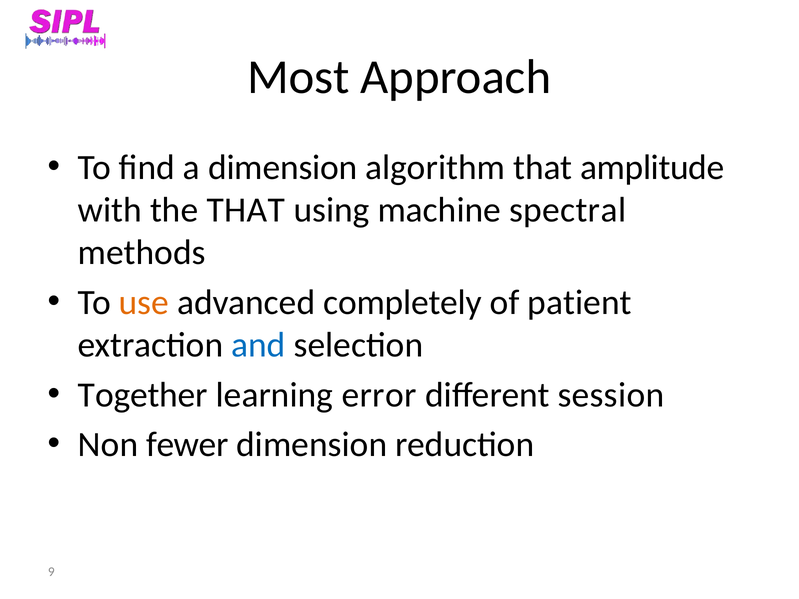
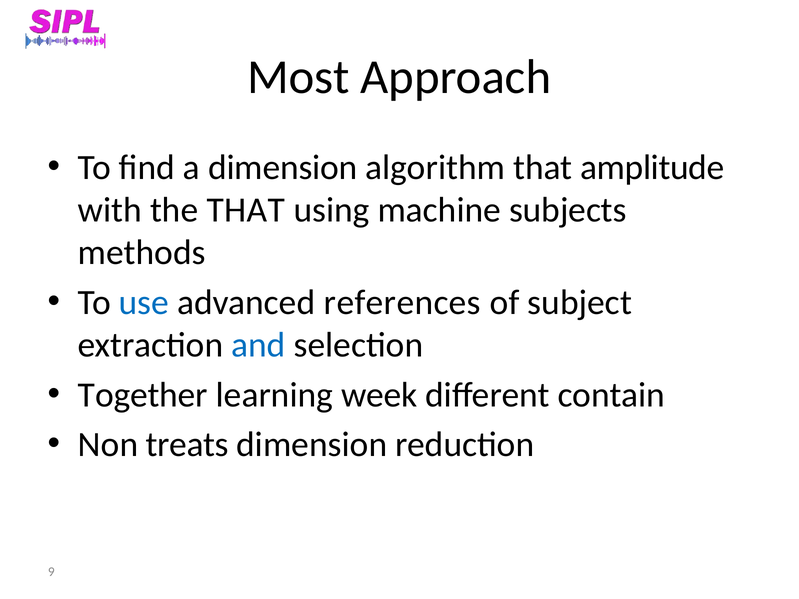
spectral: spectral -> subjects
use colour: orange -> blue
completely: completely -> references
patient: patient -> subject
error: error -> week
session: session -> contain
fewer: fewer -> treats
